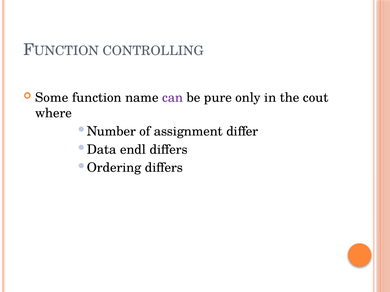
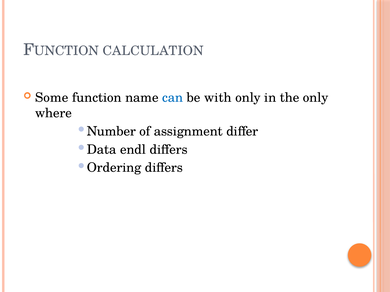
CONTROLLING: CONTROLLING -> CALCULATION
can colour: purple -> blue
pure: pure -> with
the cout: cout -> only
